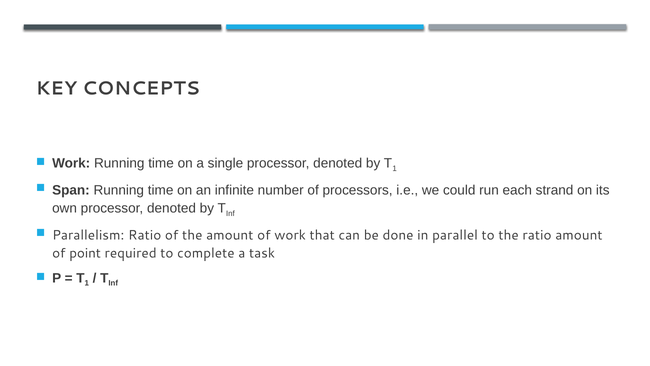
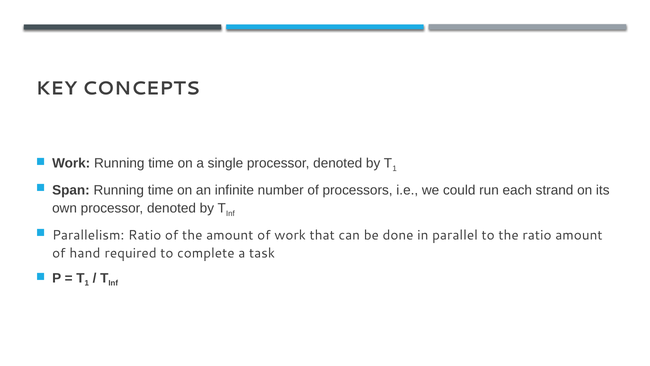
point: point -> hand
